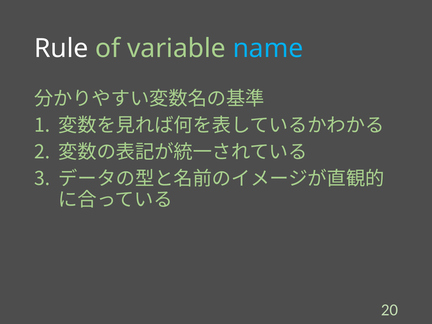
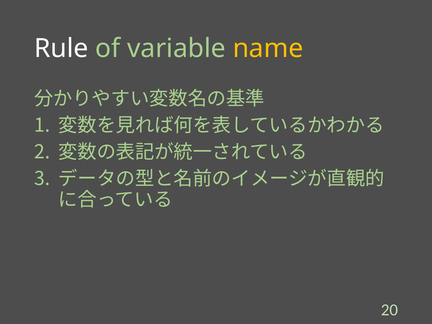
name colour: light blue -> yellow
